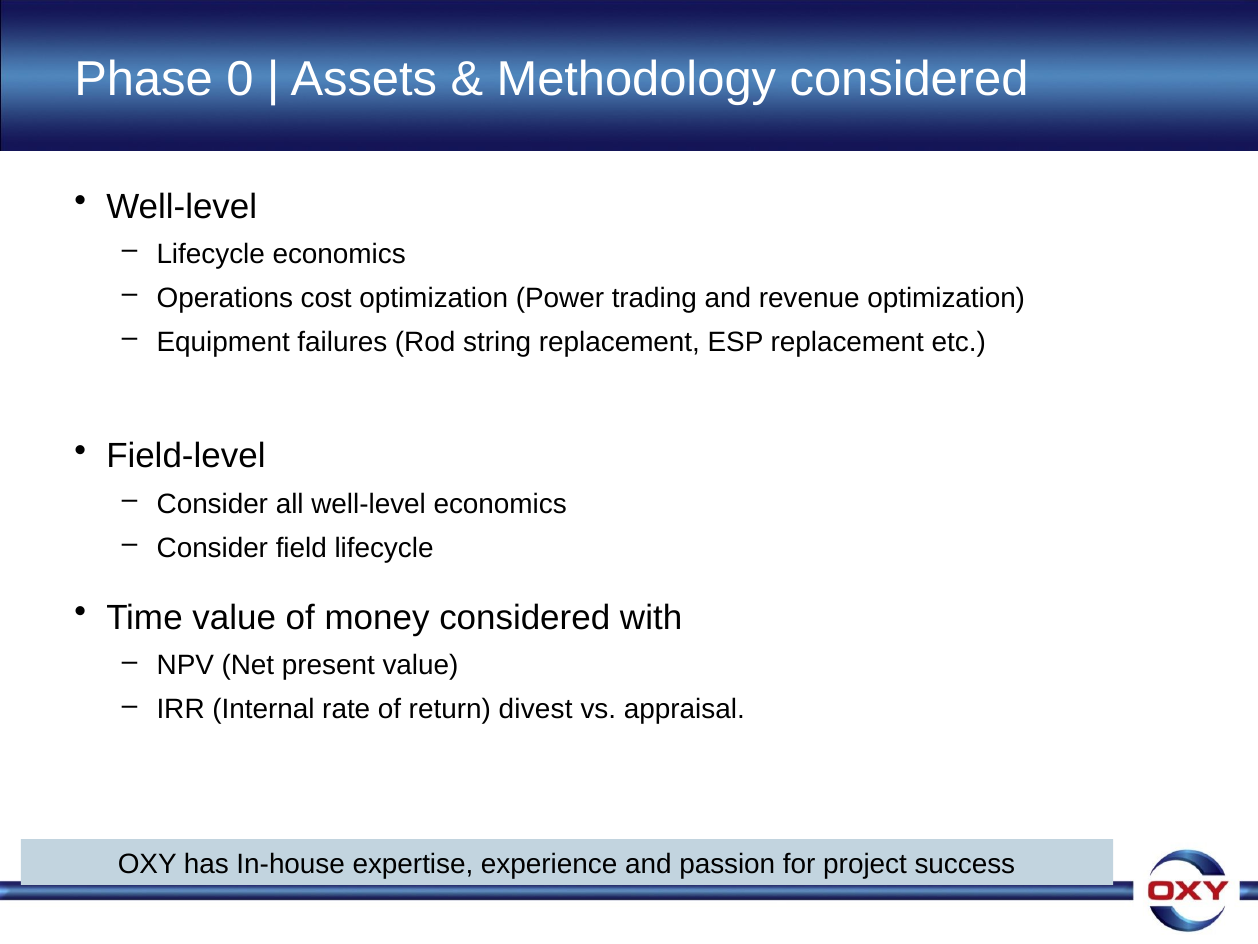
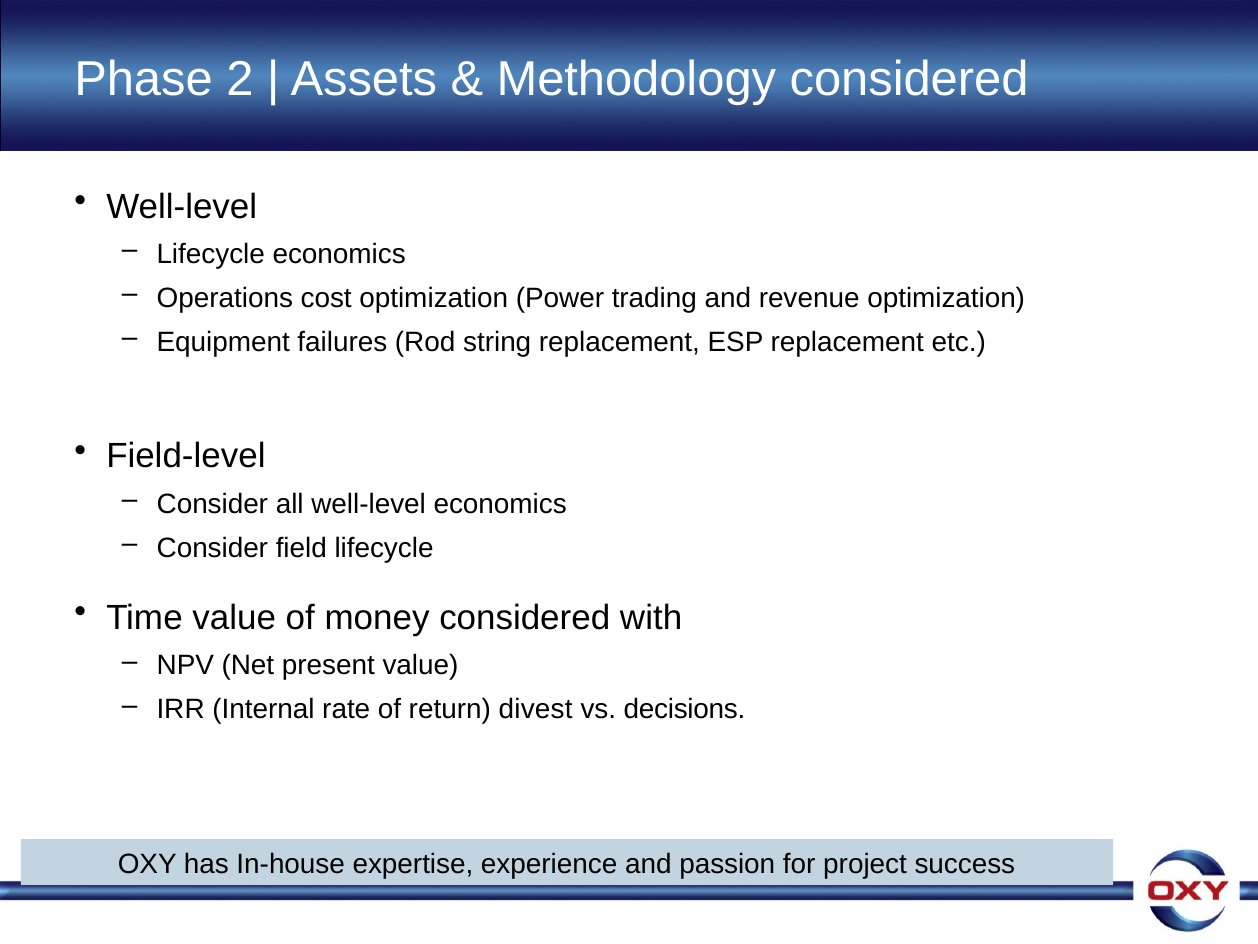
0: 0 -> 2
appraisal: appraisal -> decisions
